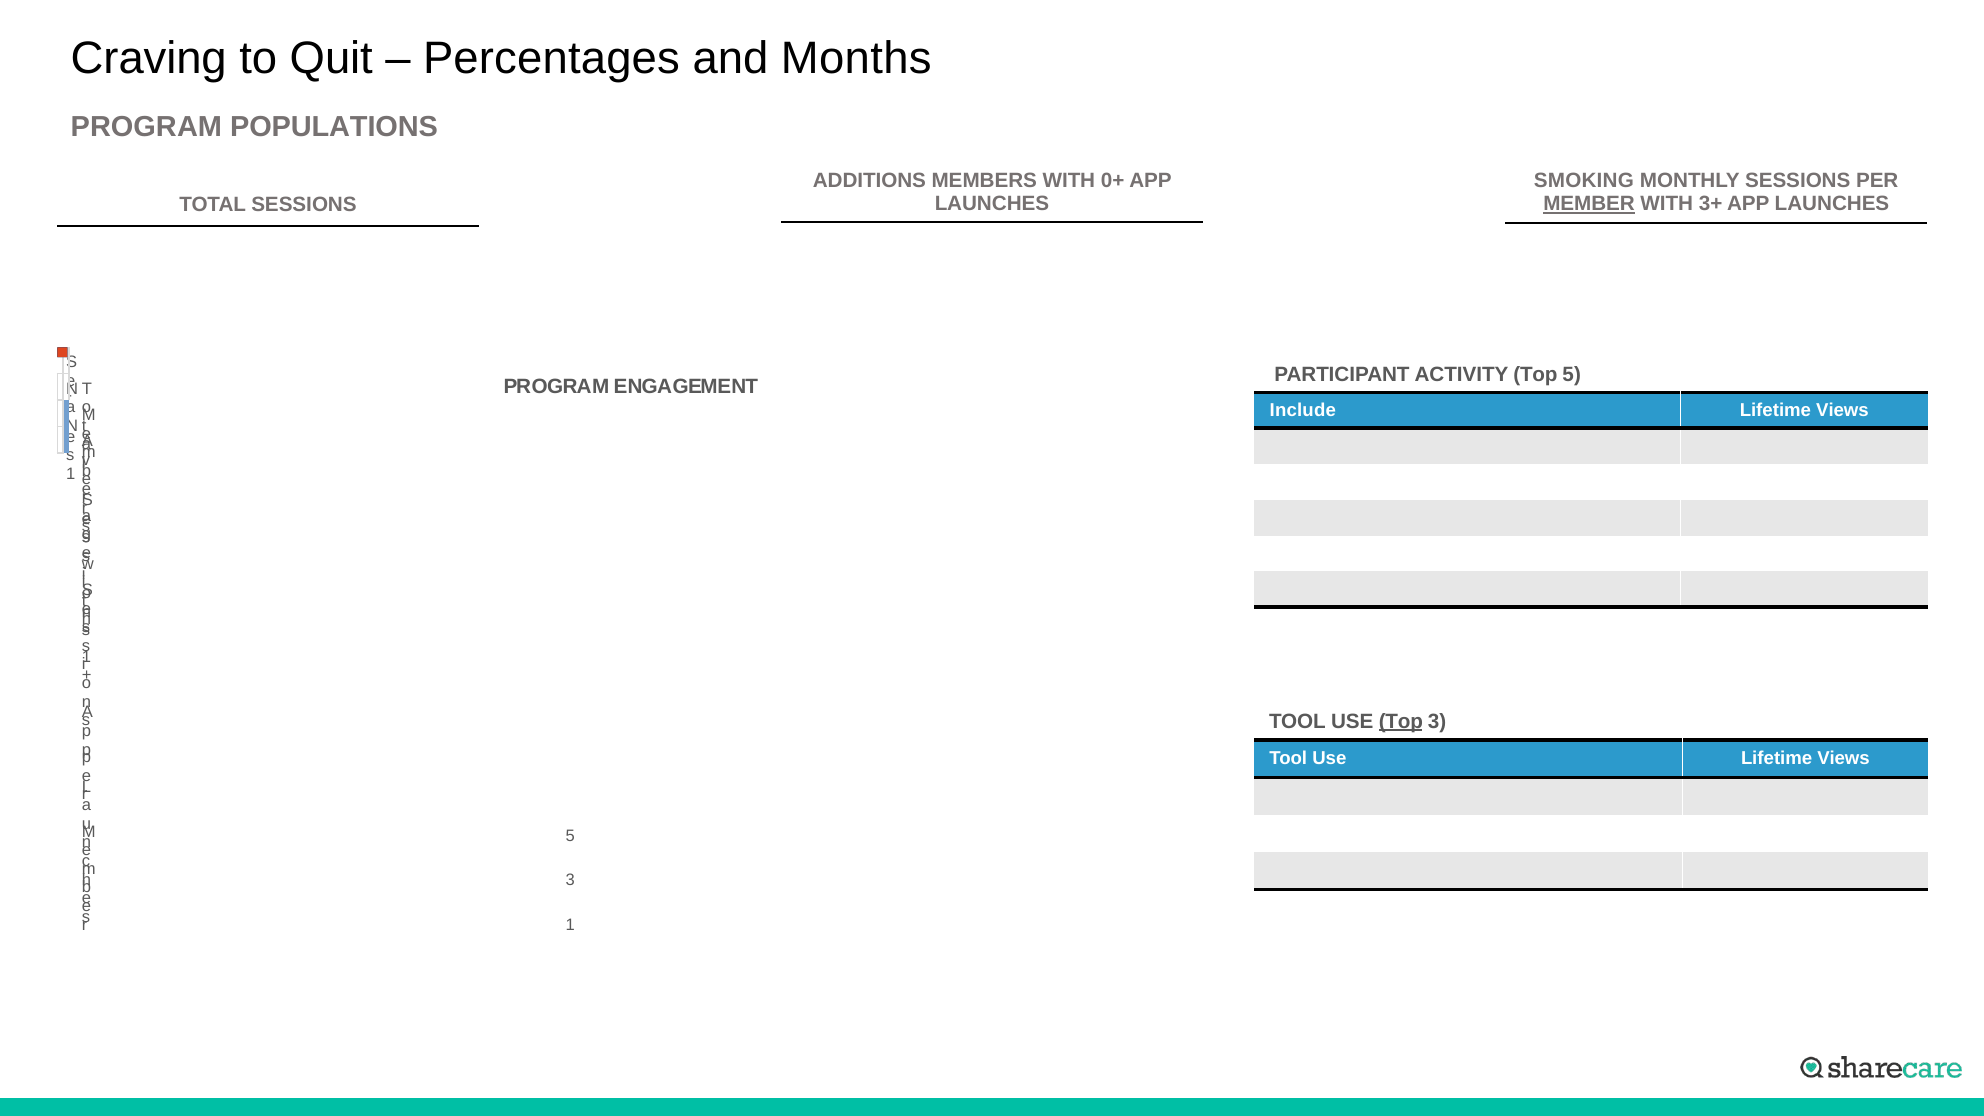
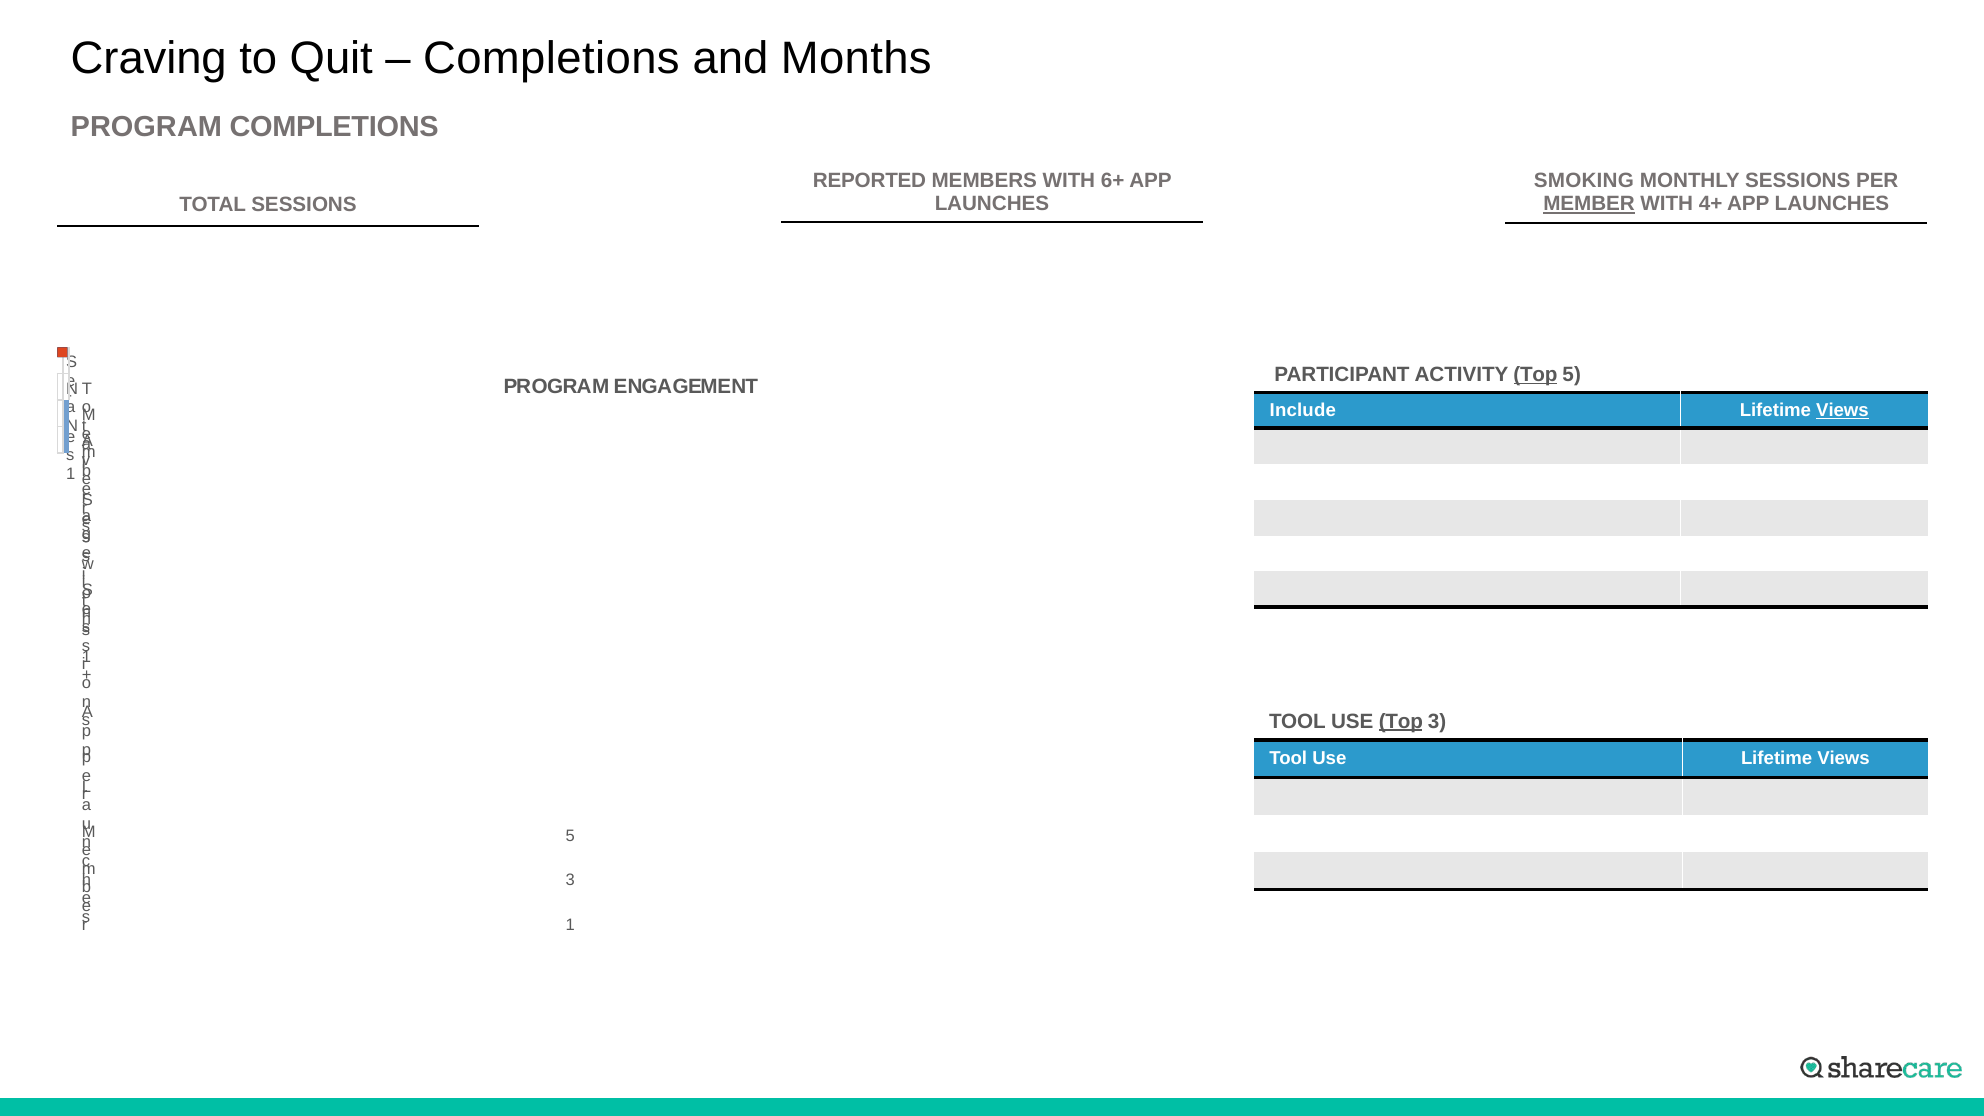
Percentages at (551, 59): Percentages -> Completions
PROGRAM POPULATIONS: POPULATIONS -> COMPLETIONS
ADDITIONS: ADDITIONS -> REPORTED
0+: 0+ -> 6+
3+: 3+ -> 4+
Top at (1535, 375) underline: none -> present
Views at (1842, 410) underline: none -> present
